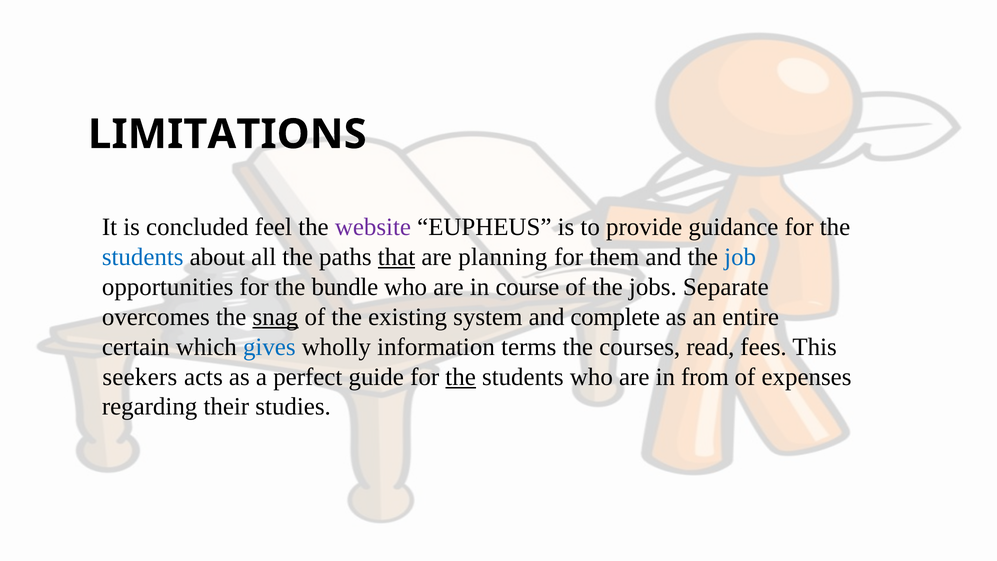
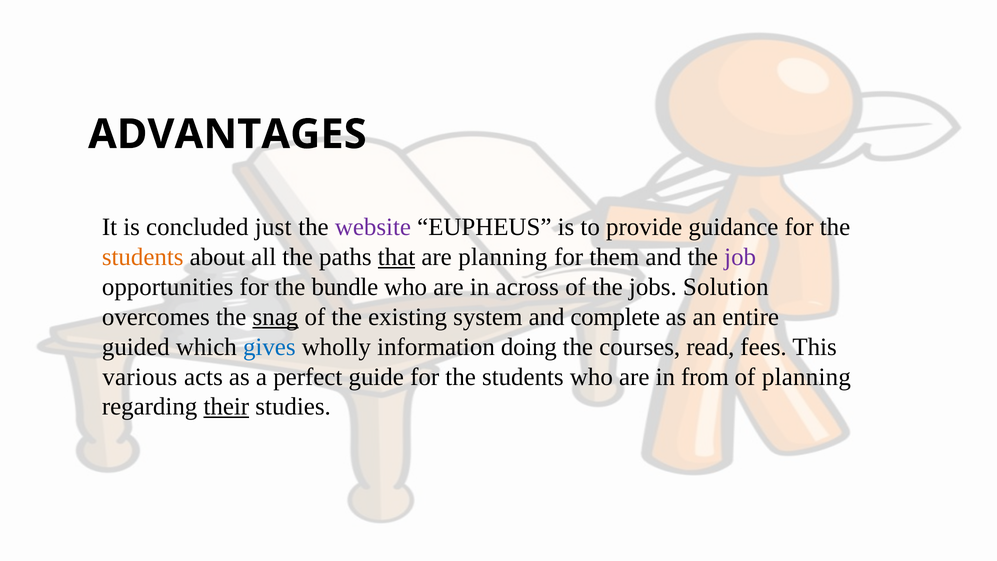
LIMITATIONS: LIMITATIONS -> ADVANTAGES
feel: feel -> just
students at (143, 257) colour: blue -> orange
job colour: blue -> purple
course: course -> across
Separate: Separate -> Solution
certain: certain -> guided
terms: terms -> doing
seekers: seekers -> various
the at (461, 377) underline: present -> none
of expenses: expenses -> planning
their underline: none -> present
